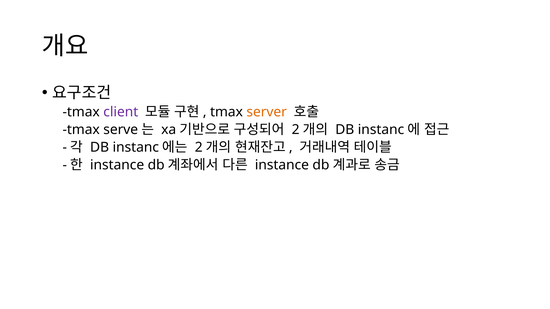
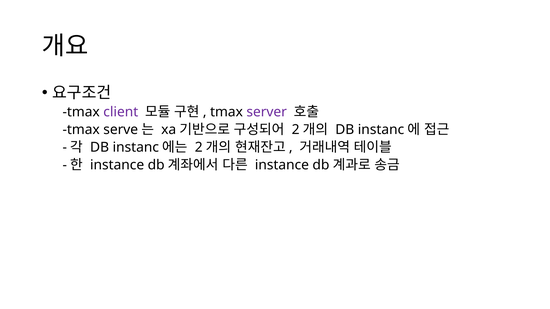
server colour: orange -> purple
